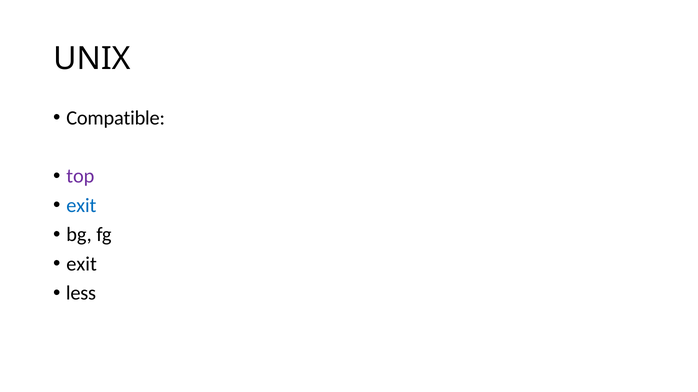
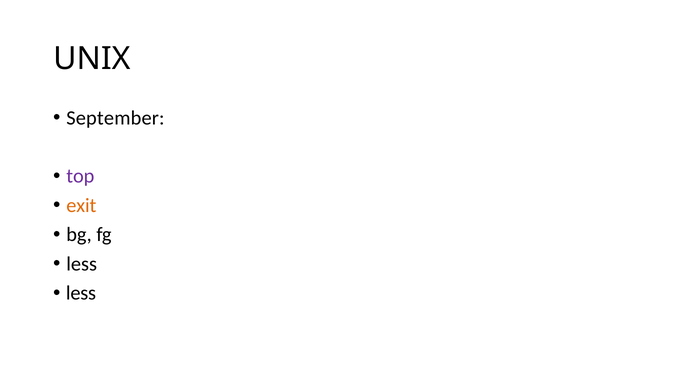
Compatible: Compatible -> September
exit at (81, 206) colour: blue -> orange
exit at (82, 264): exit -> less
